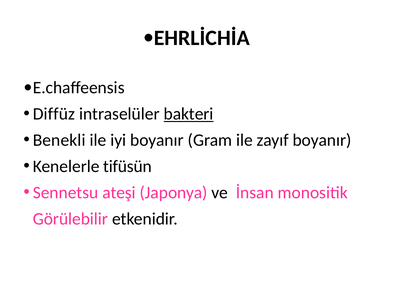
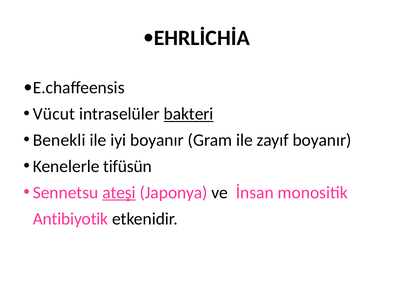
Diffüz: Diffüz -> Vücut
ateşi underline: none -> present
Görülebilir: Görülebilir -> Antibiyotik
